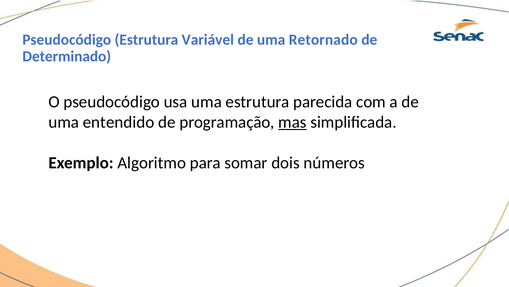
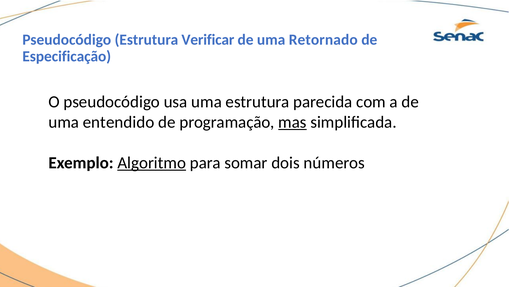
Variável: Variável -> Verificar
Determinado: Determinado -> Especificação
Algoritmo underline: none -> present
